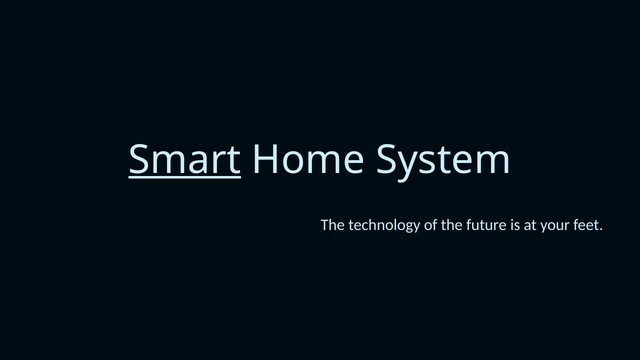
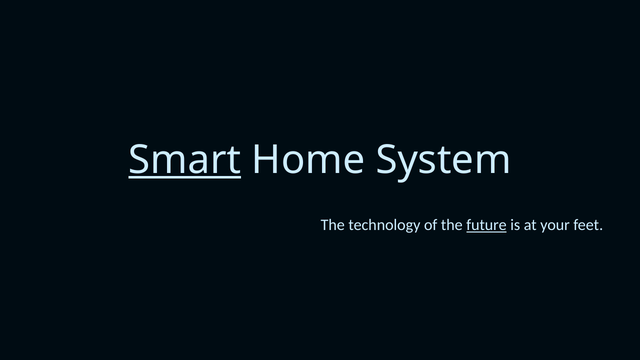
future underline: none -> present
